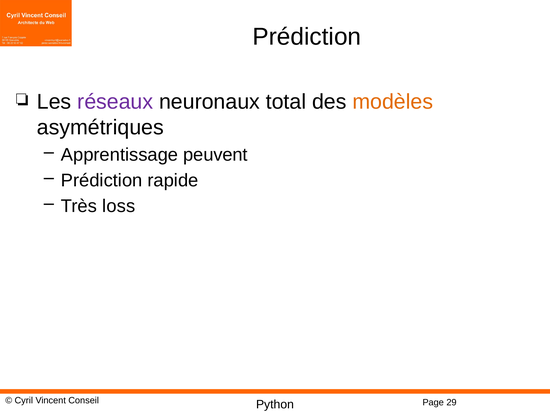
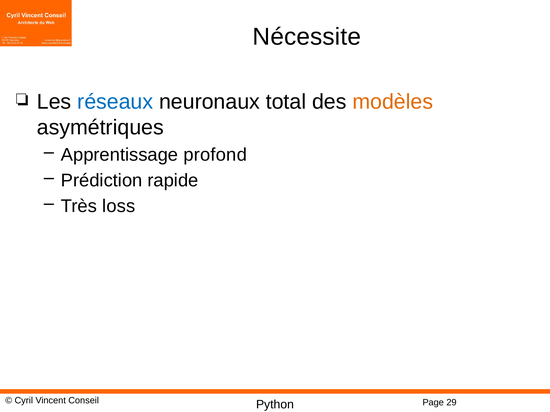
Prédiction at (307, 37): Prédiction -> Nécessite
réseaux colour: purple -> blue
peuvent: peuvent -> profond
